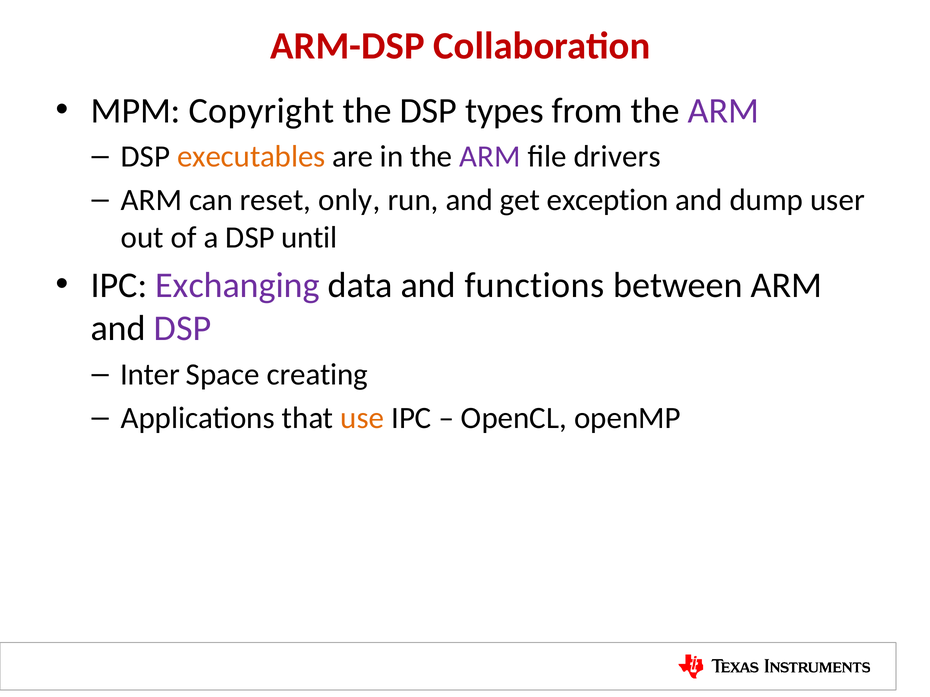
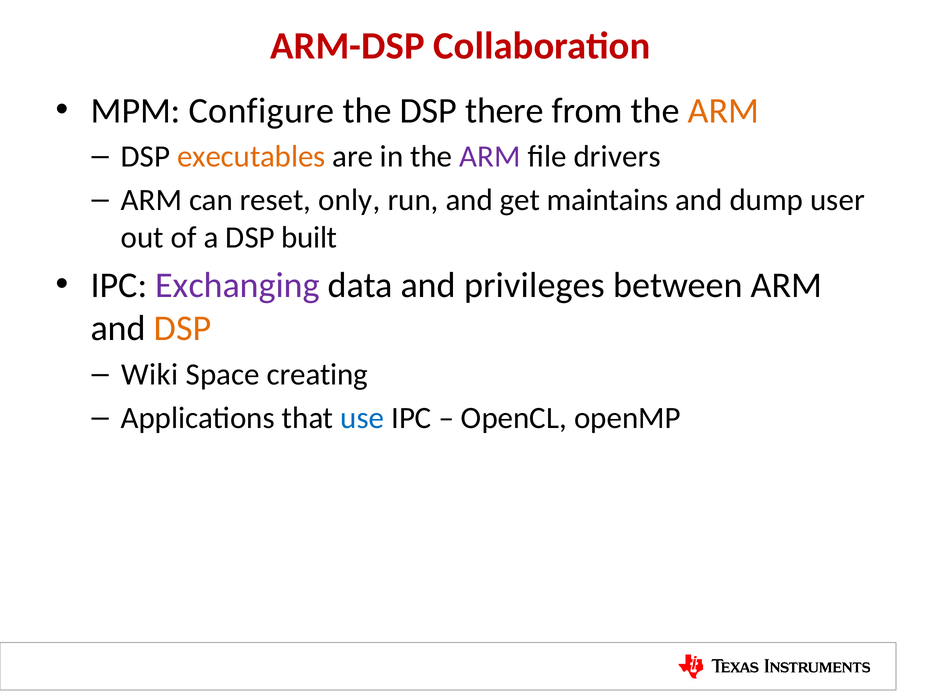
Copyright: Copyright -> Configure
types: types -> there
ARM at (723, 111) colour: purple -> orange
exception: exception -> maintains
until: until -> built
functions: functions -> privileges
DSP at (183, 329) colour: purple -> orange
Inter: Inter -> Wiki
use colour: orange -> blue
